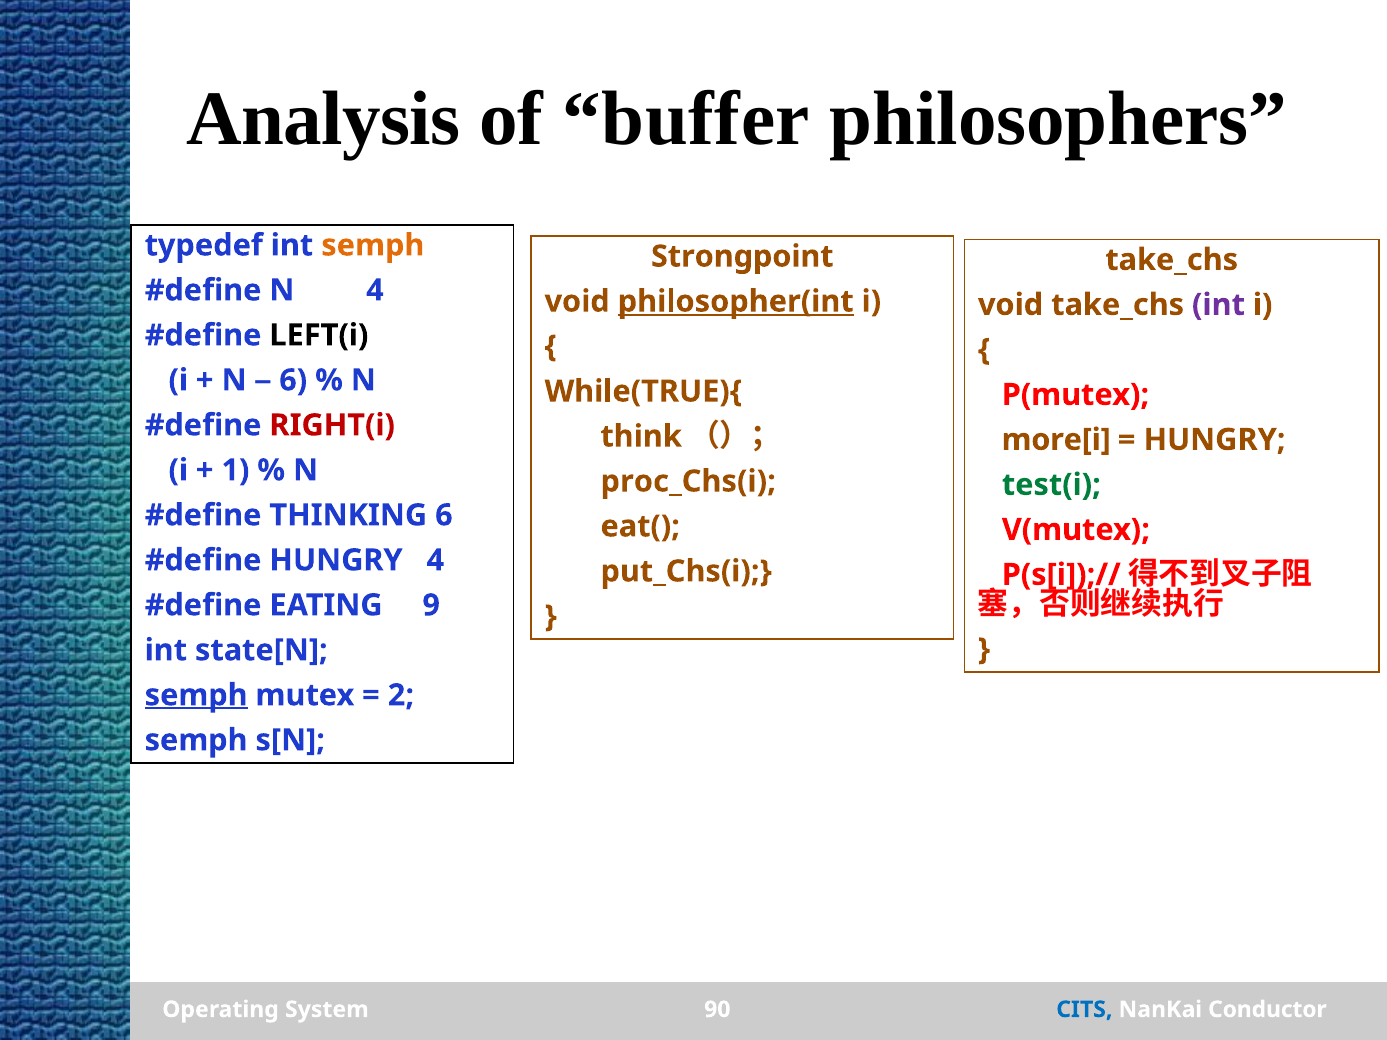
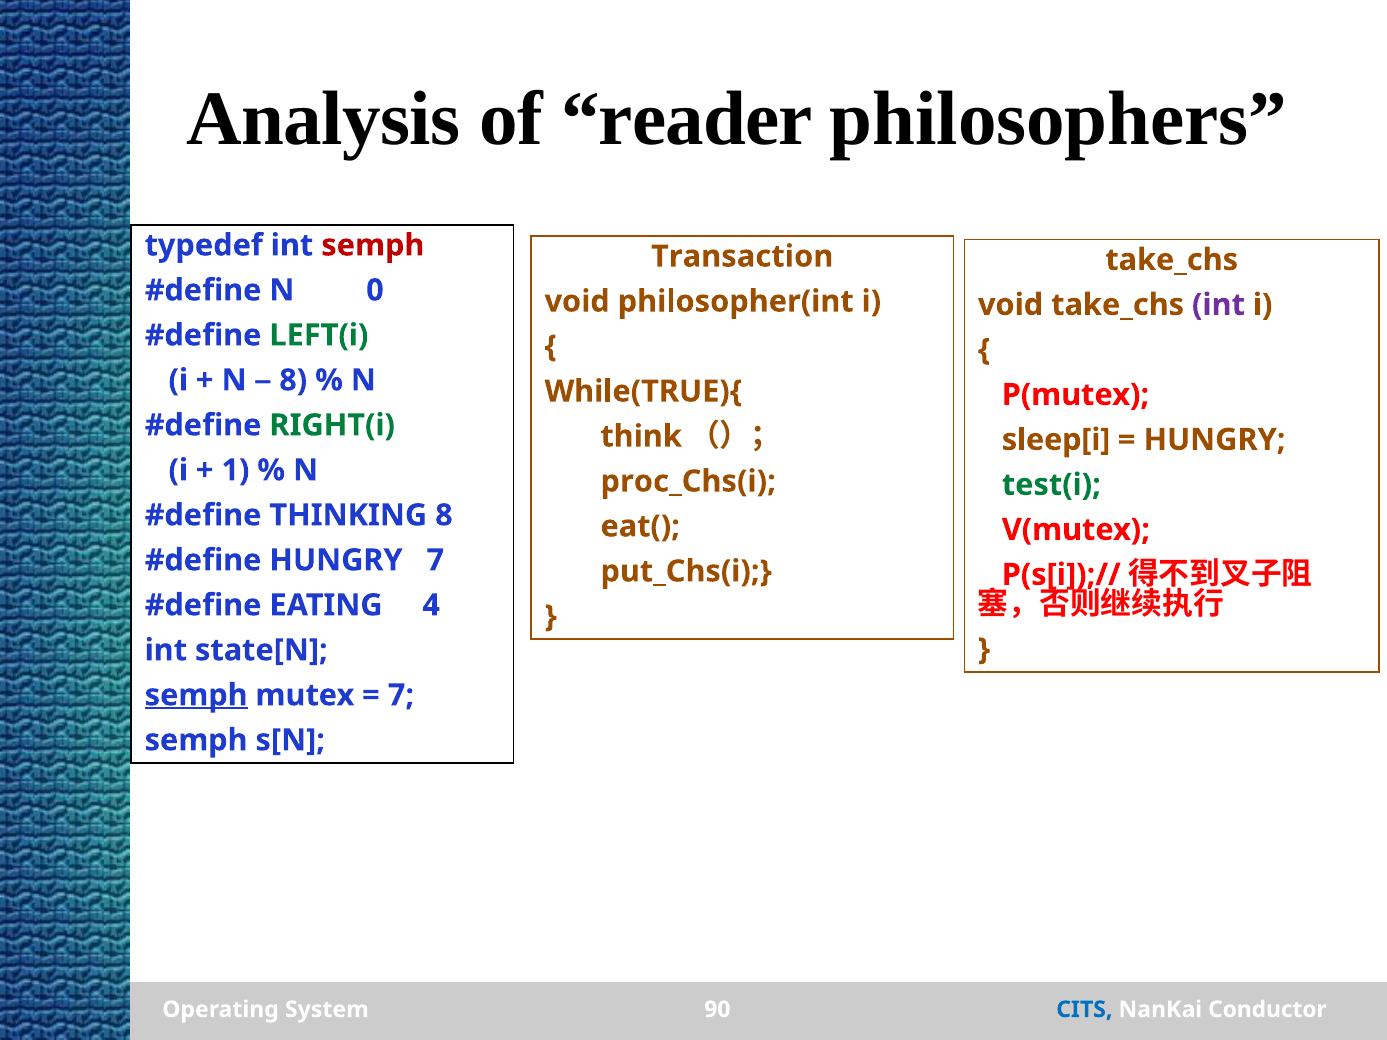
buffer: buffer -> reader
semph at (373, 245) colour: orange -> red
Strongpoint: Strongpoint -> Transaction
N 4: 4 -> 0
philosopher(int underline: present -> none
LEFT(i colour: black -> green
6 at (293, 380): 6 -> 8
RIGHT(i colour: red -> green
more[i: more[i -> sleep[i
THINKING 6: 6 -> 8
HUNGRY 4: 4 -> 7
9: 9 -> 4
2 at (401, 695): 2 -> 7
